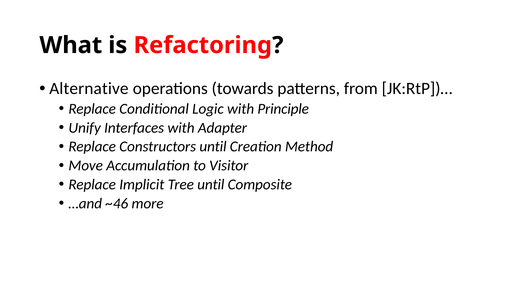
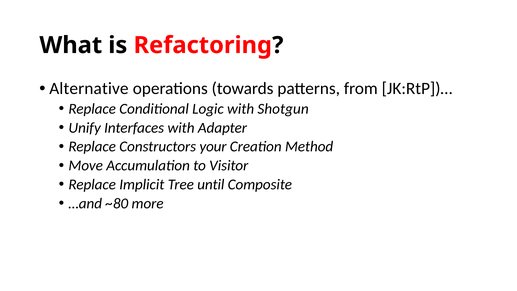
Principle: Principle -> Shotgun
Constructors until: until -> your
~46: ~46 -> ~80
